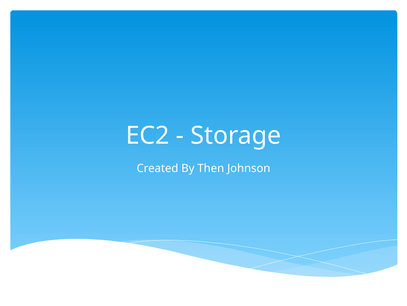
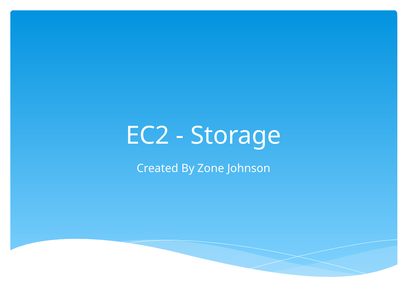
Then: Then -> Zone
